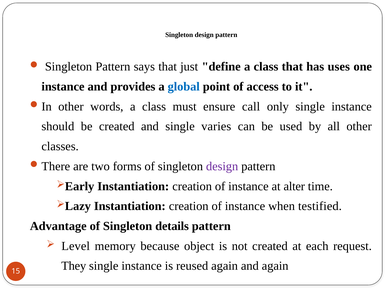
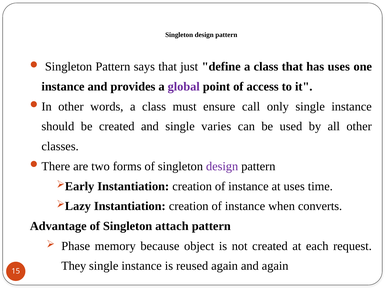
global colour: blue -> purple
at alter: alter -> uses
testified: testified -> converts
details: details -> attach
Level: Level -> Phase
